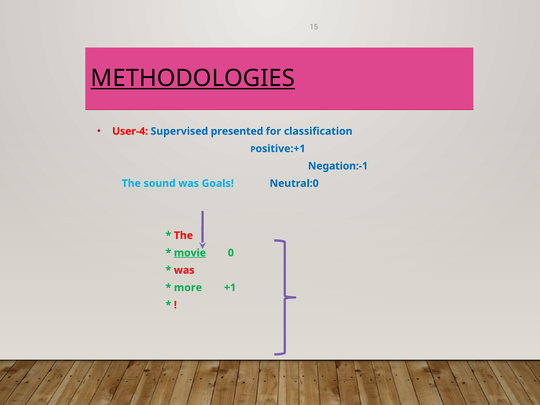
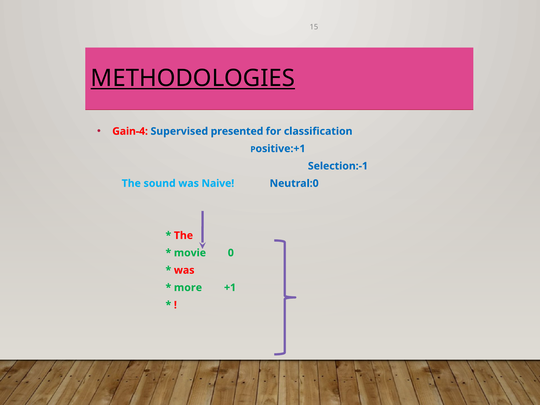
User-4: User-4 -> Gain-4
Negation:-1: Negation:-1 -> Selection:-1
Goals: Goals -> Naive
movie underline: present -> none
